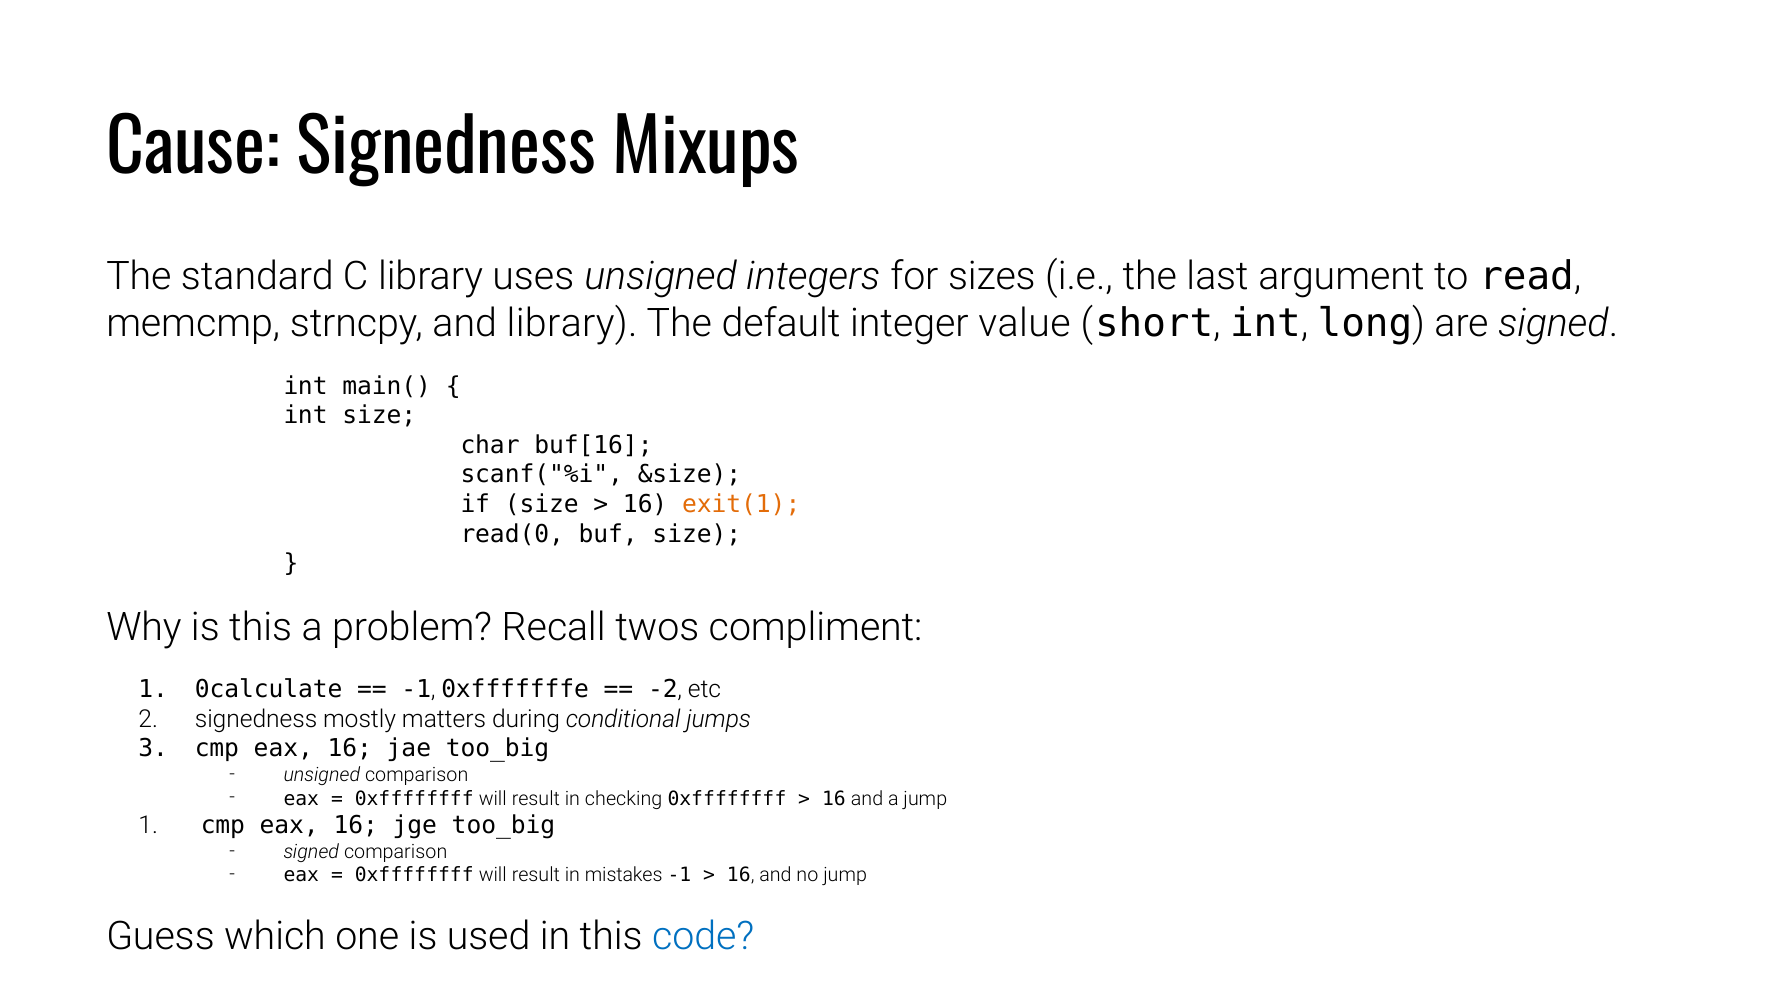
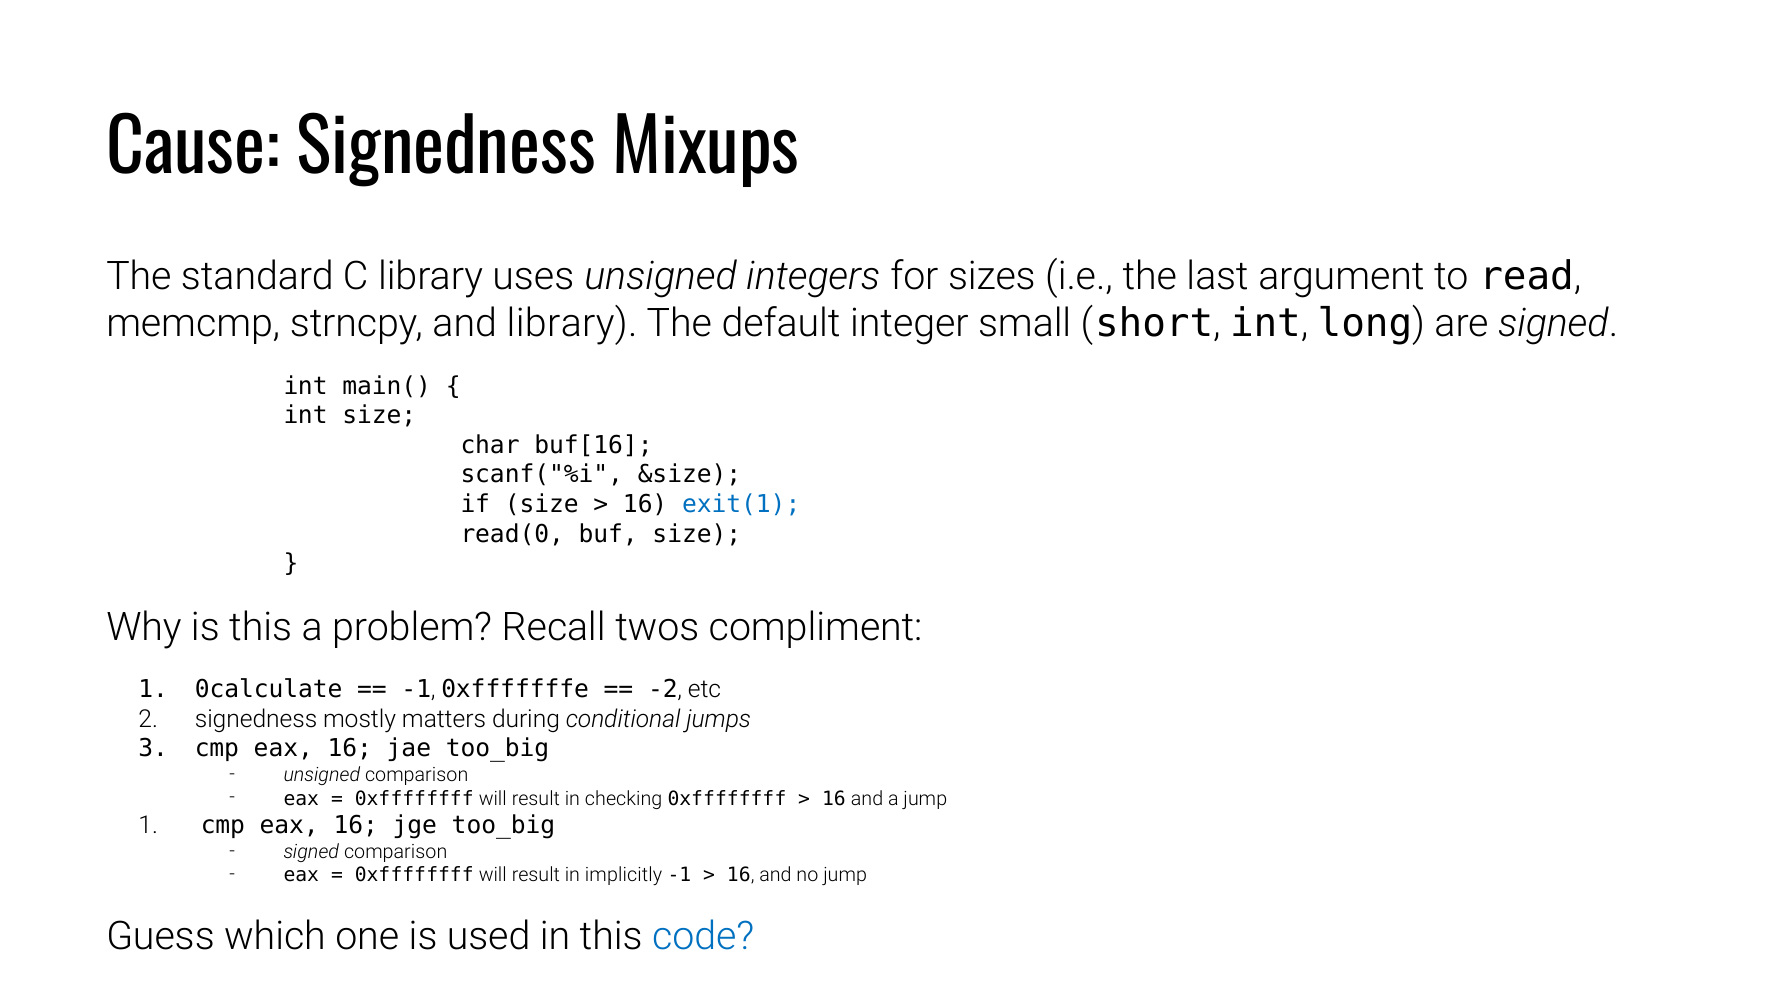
value: value -> small
exit(1 colour: orange -> blue
mistakes: mistakes -> implicitly
